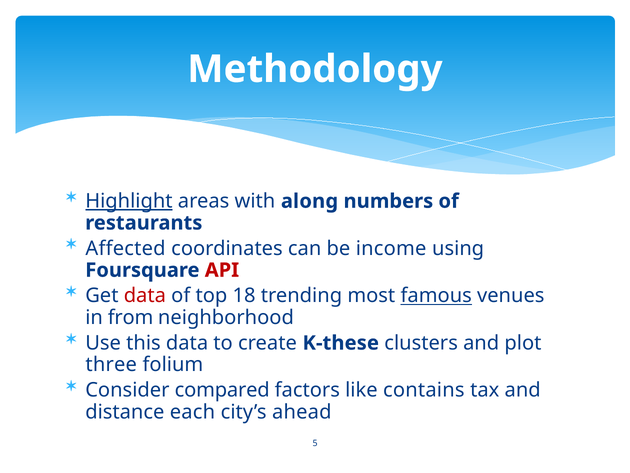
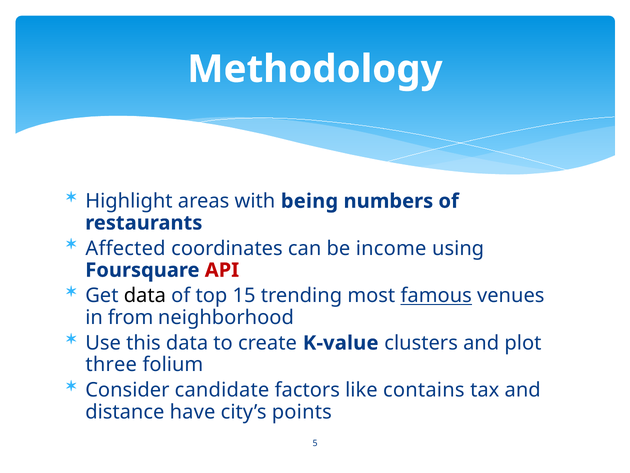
Highlight underline: present -> none
along: along -> being
data at (145, 295) colour: red -> black
18: 18 -> 15
K-these: K-these -> K-value
compared: compared -> candidate
each: each -> have
ahead: ahead -> points
